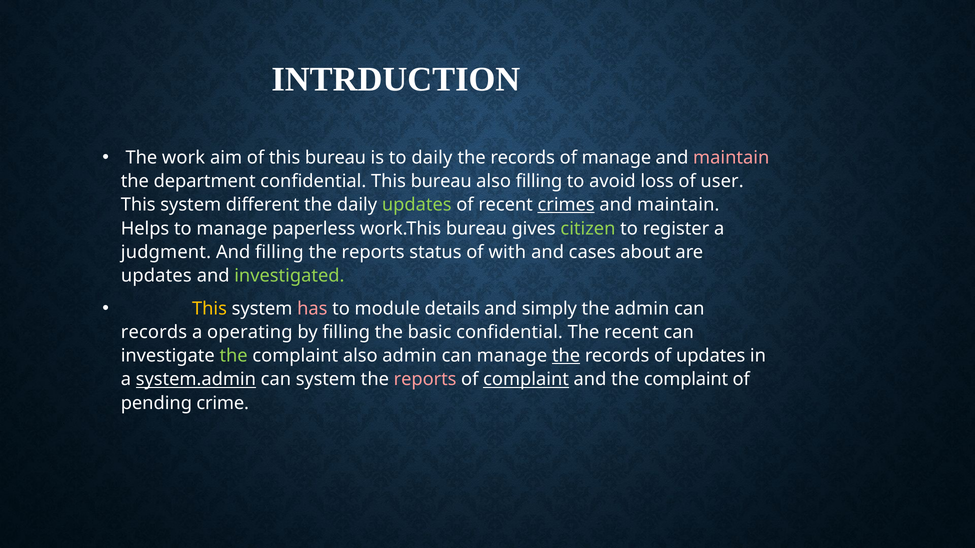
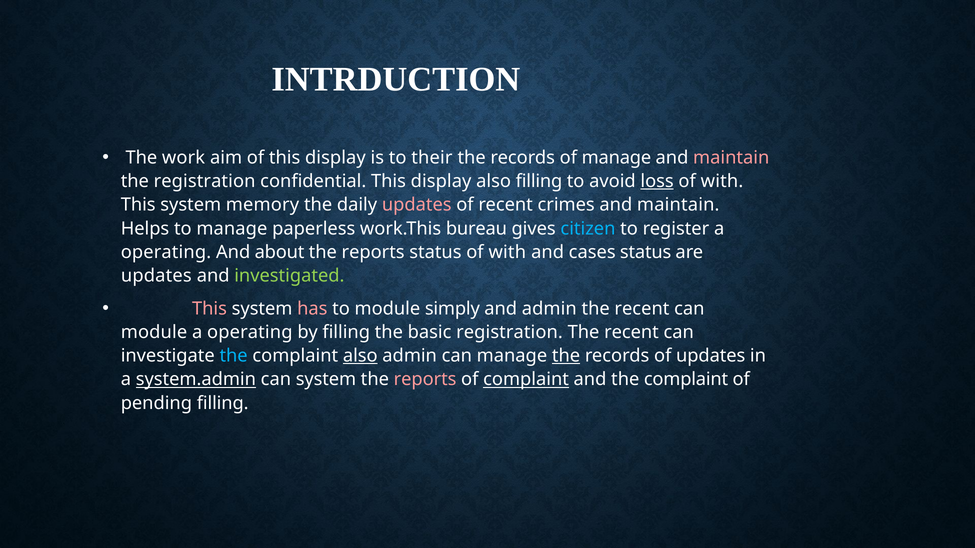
of this bureau: bureau -> display
to daily: daily -> their
the department: department -> registration
confidential This bureau: bureau -> display
loss underline: none -> present
user at (722, 181): user -> with
different: different -> memory
updates at (417, 205) colour: light green -> pink
crimes underline: present -> none
citizen colour: light green -> light blue
judgment at (166, 252): judgment -> operating
And filling: filling -> about
cases about: about -> status
This at (210, 309) colour: yellow -> pink
details: details -> simply
and simply: simply -> admin
admin at (642, 309): admin -> recent
records at (154, 332): records -> module
basic confidential: confidential -> registration
the at (234, 356) colour: light green -> light blue
also at (360, 356) underline: none -> present
pending crime: crime -> filling
